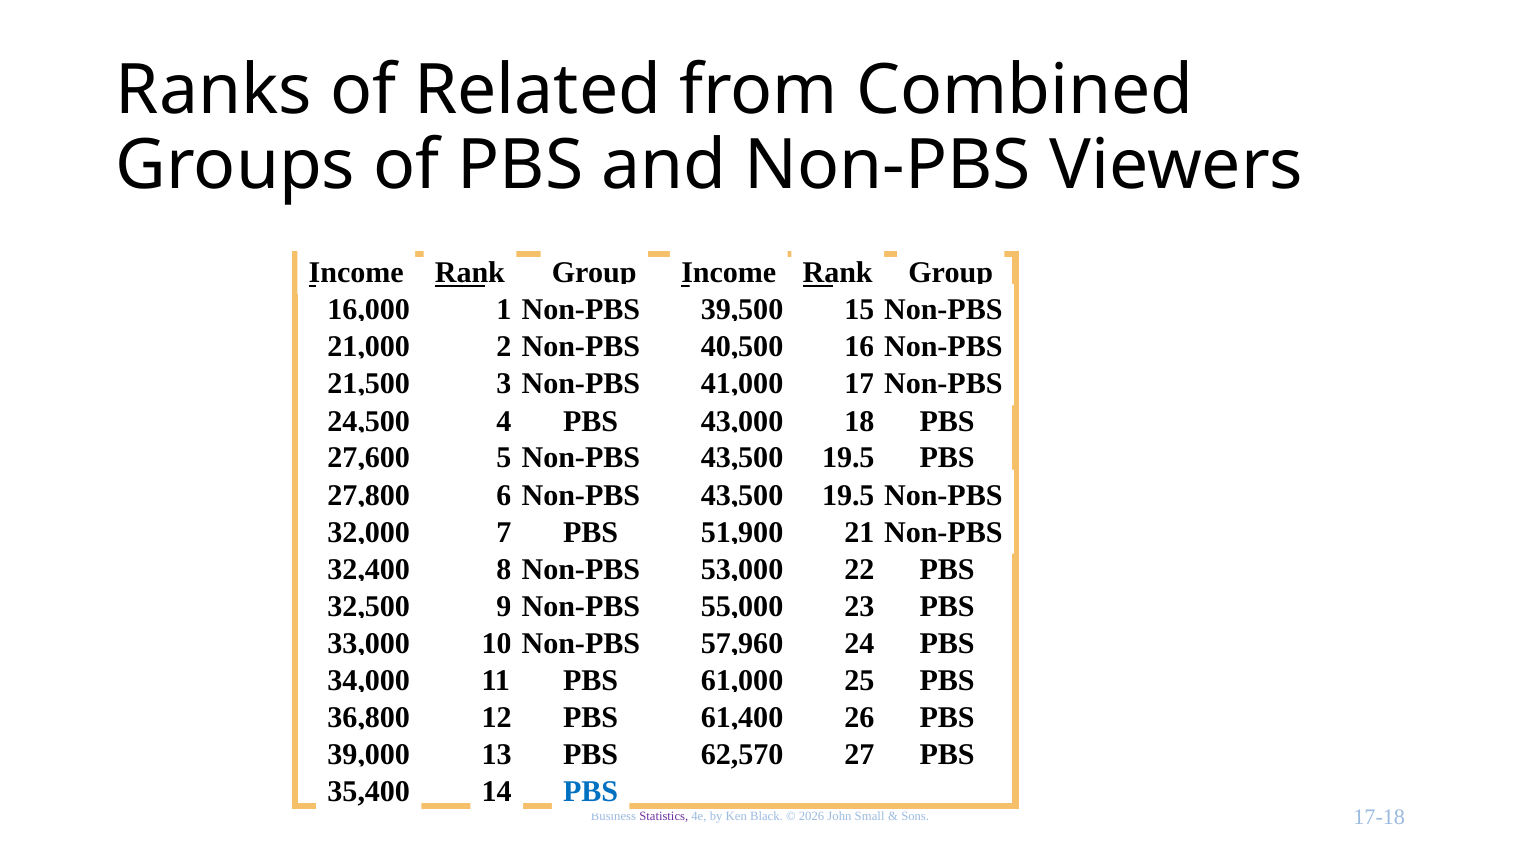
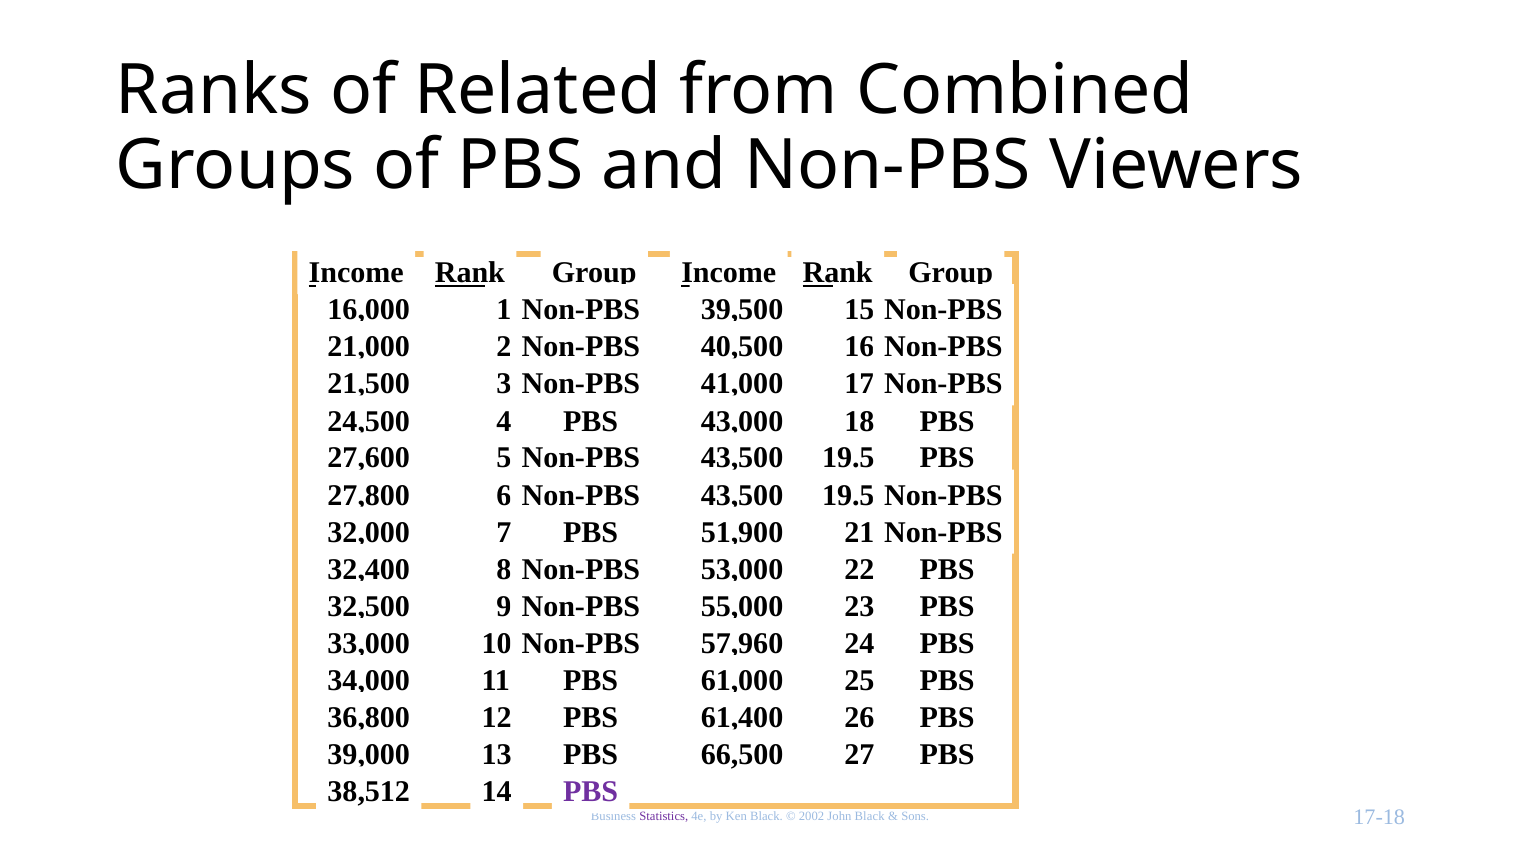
62,570: 62,570 -> 66,500
35,400: 35,400 -> 38,512
PBS at (591, 792) colour: blue -> purple
2026: 2026 -> 2002
John Small: Small -> Black
